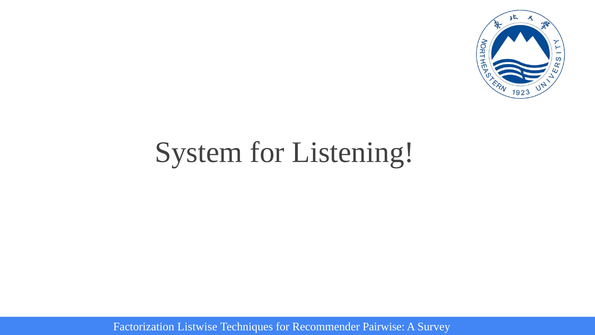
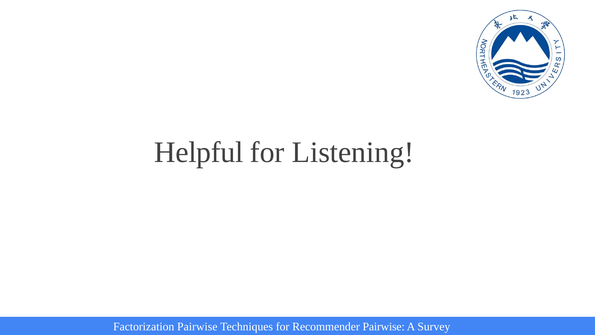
System: System -> Helpful
Factorization Listwise: Listwise -> Pairwise
